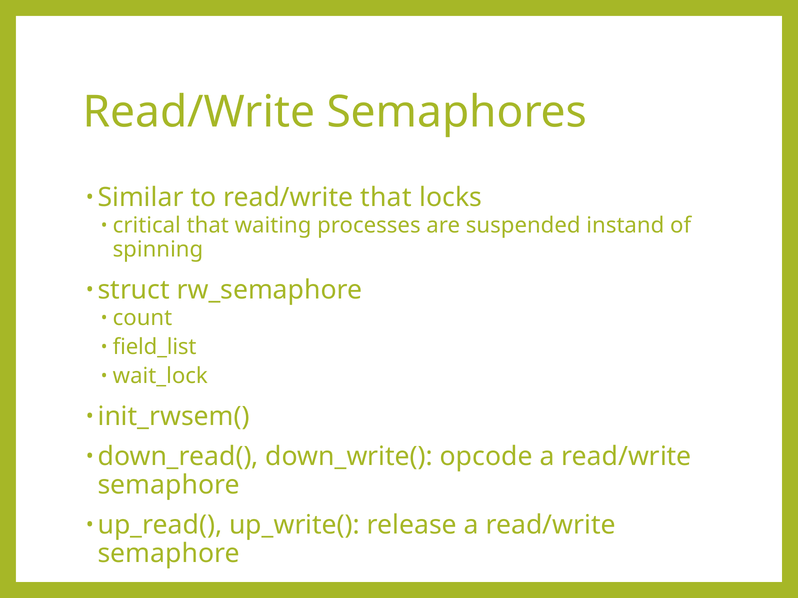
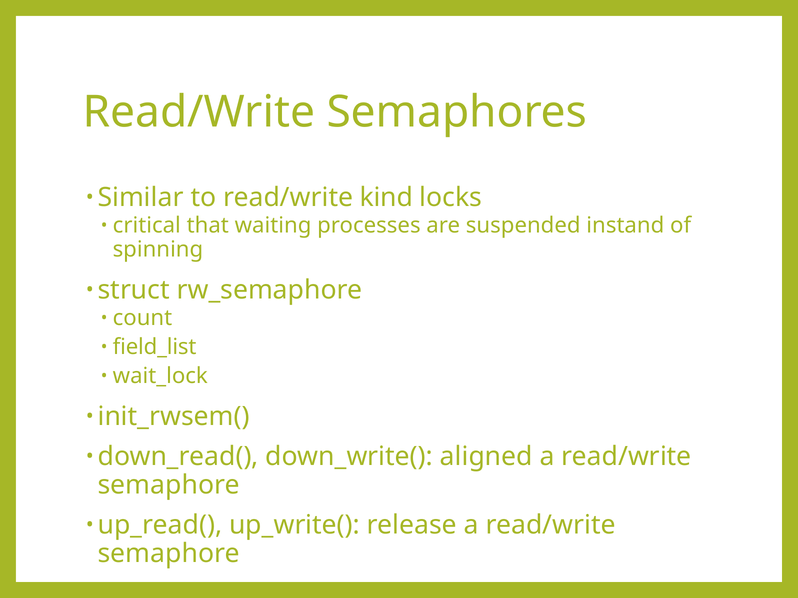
read/write that: that -> kind
opcode: opcode -> aligned
